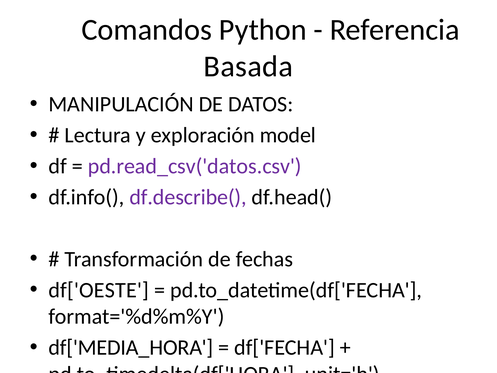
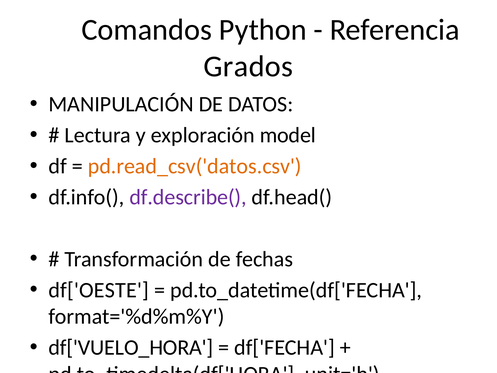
Basada: Basada -> Grados
pd.read_csv('datos.csv colour: purple -> orange
df['MEDIA_HORA: df['MEDIA_HORA -> df['VUELO_HORA
